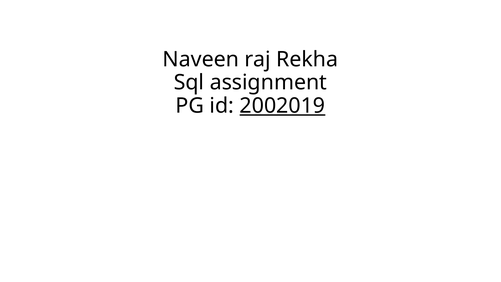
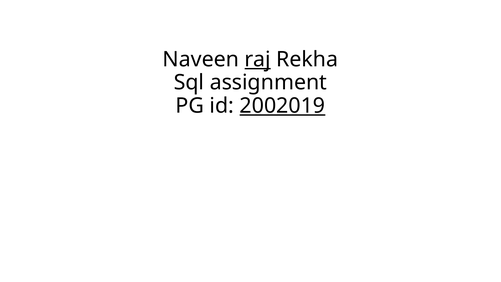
raj underline: none -> present
